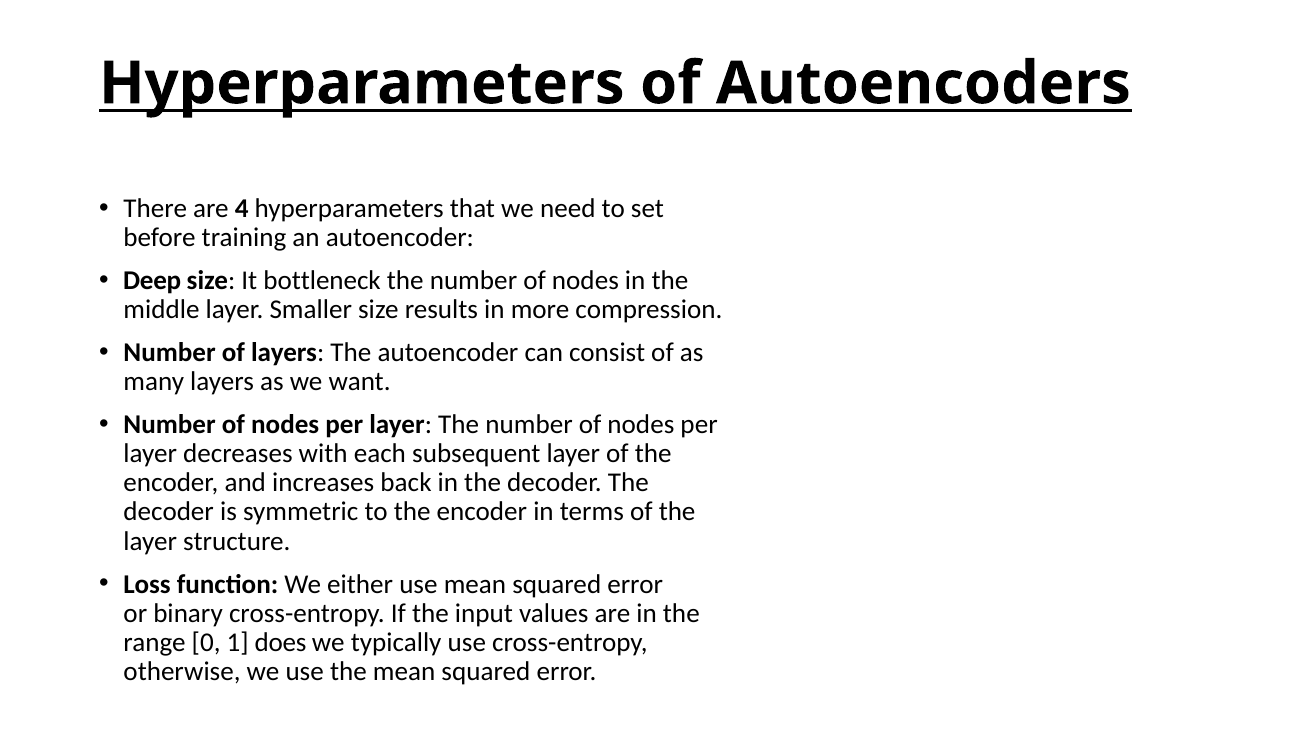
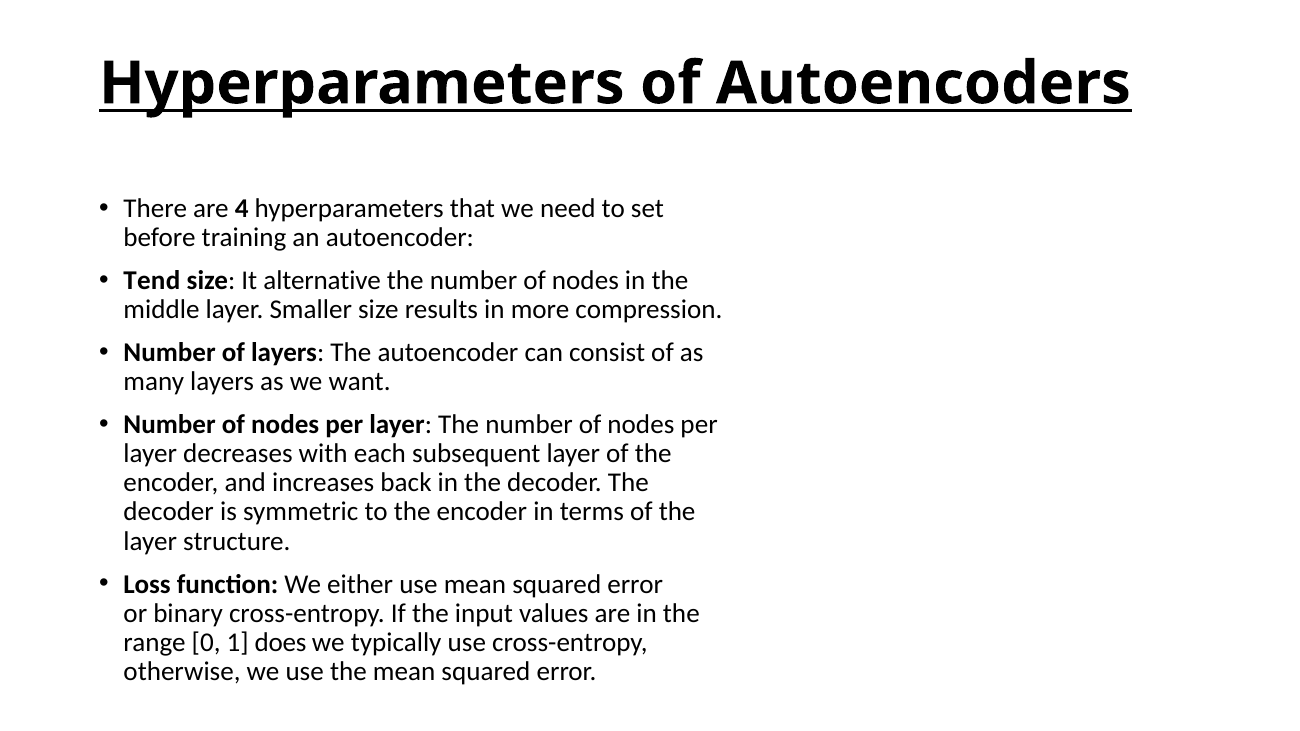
Deep: Deep -> Tend
bottleneck: bottleneck -> alternative
